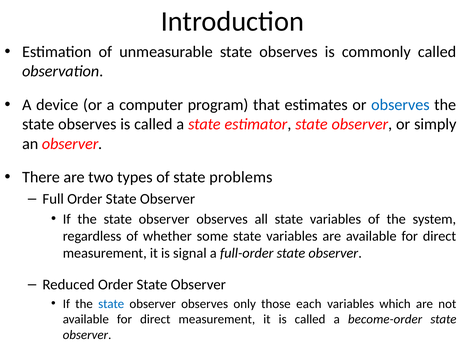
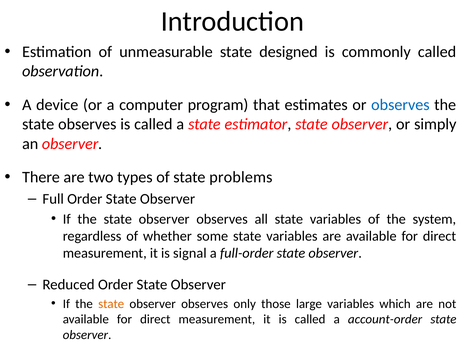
unmeasurable state observes: observes -> designed
state at (111, 304) colour: blue -> orange
each: each -> large
become-order: become-order -> account-order
